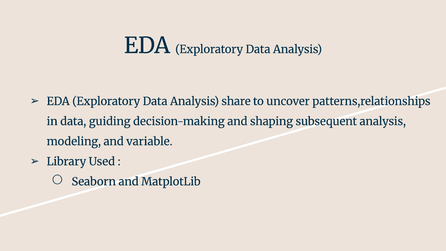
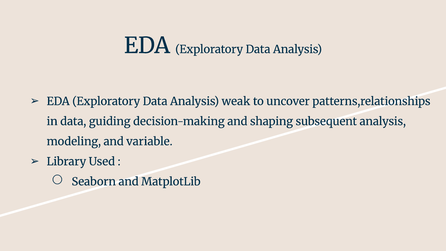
share: share -> weak
